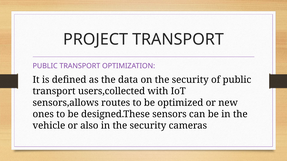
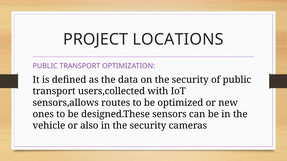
PROJECT TRANSPORT: TRANSPORT -> LOCATIONS
